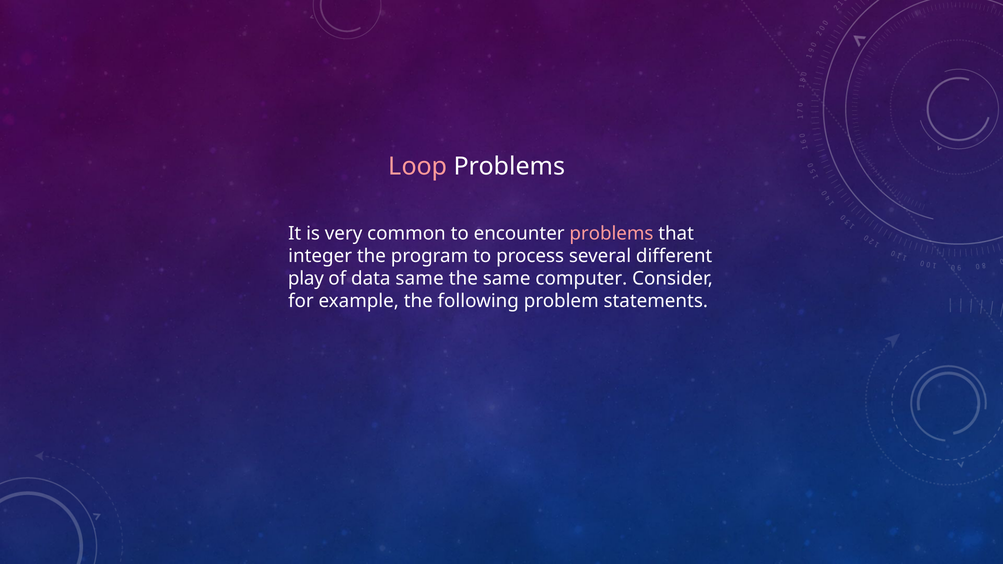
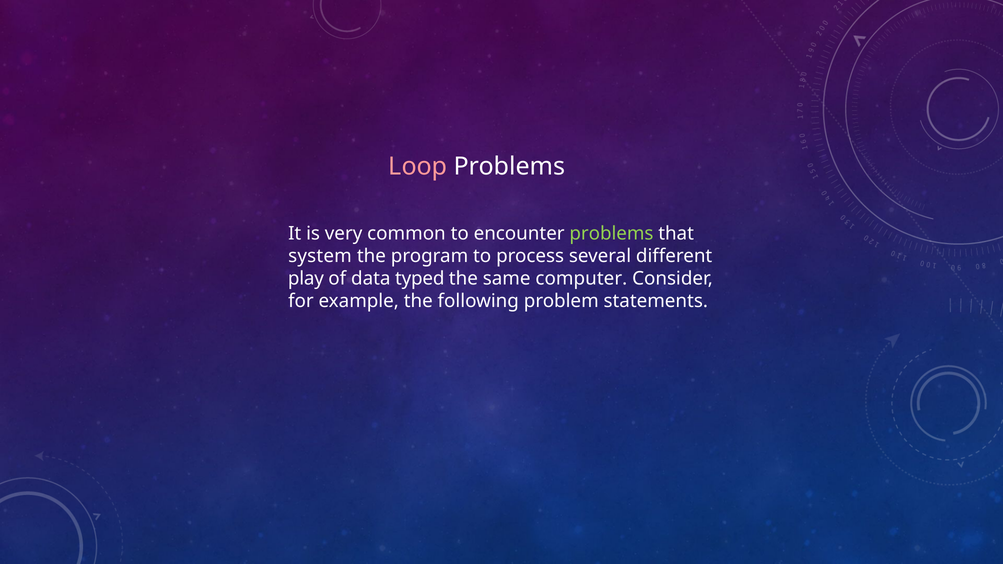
problems at (611, 234) colour: pink -> light green
integer: integer -> system
data same: same -> typed
